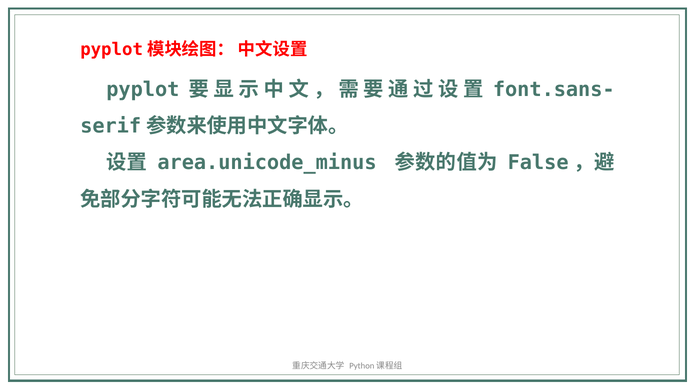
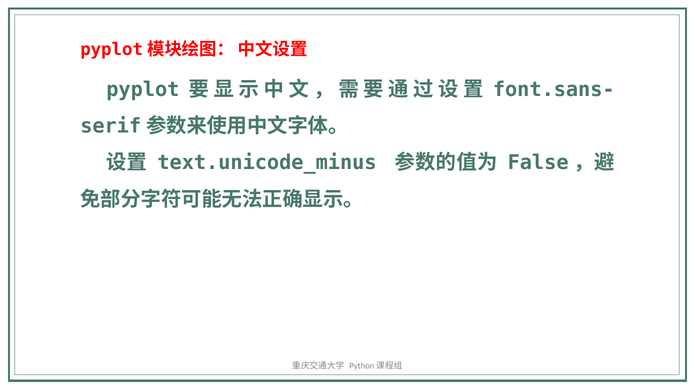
area.unicode_minus: area.unicode_minus -> text.unicode_minus
